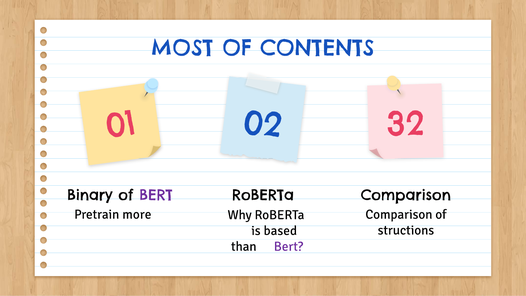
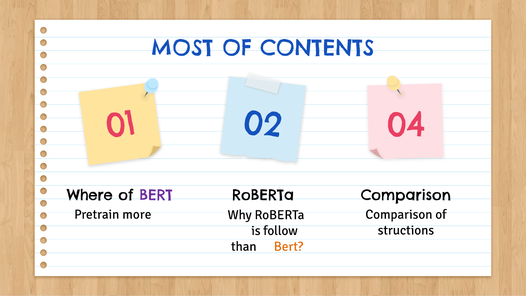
32: 32 -> 04
Binary: Binary -> Where
based: based -> follow
Bert at (288, 246) colour: purple -> orange
